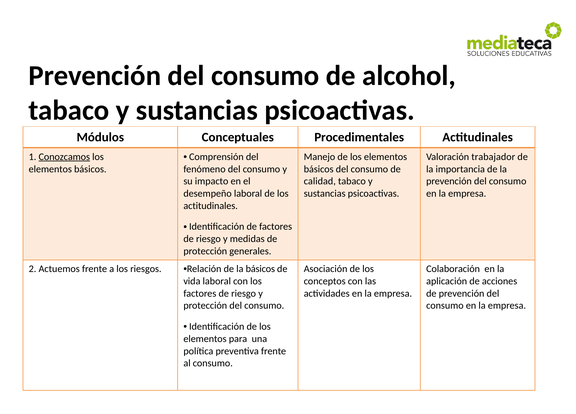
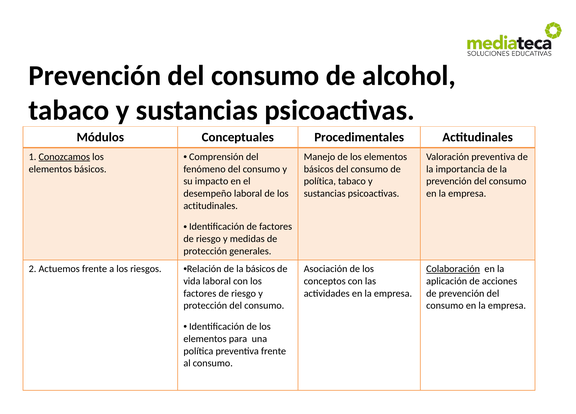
Valoración trabajador: trabajador -> preventiva
calidad at (320, 181): calidad -> política
Colaboración underline: none -> present
